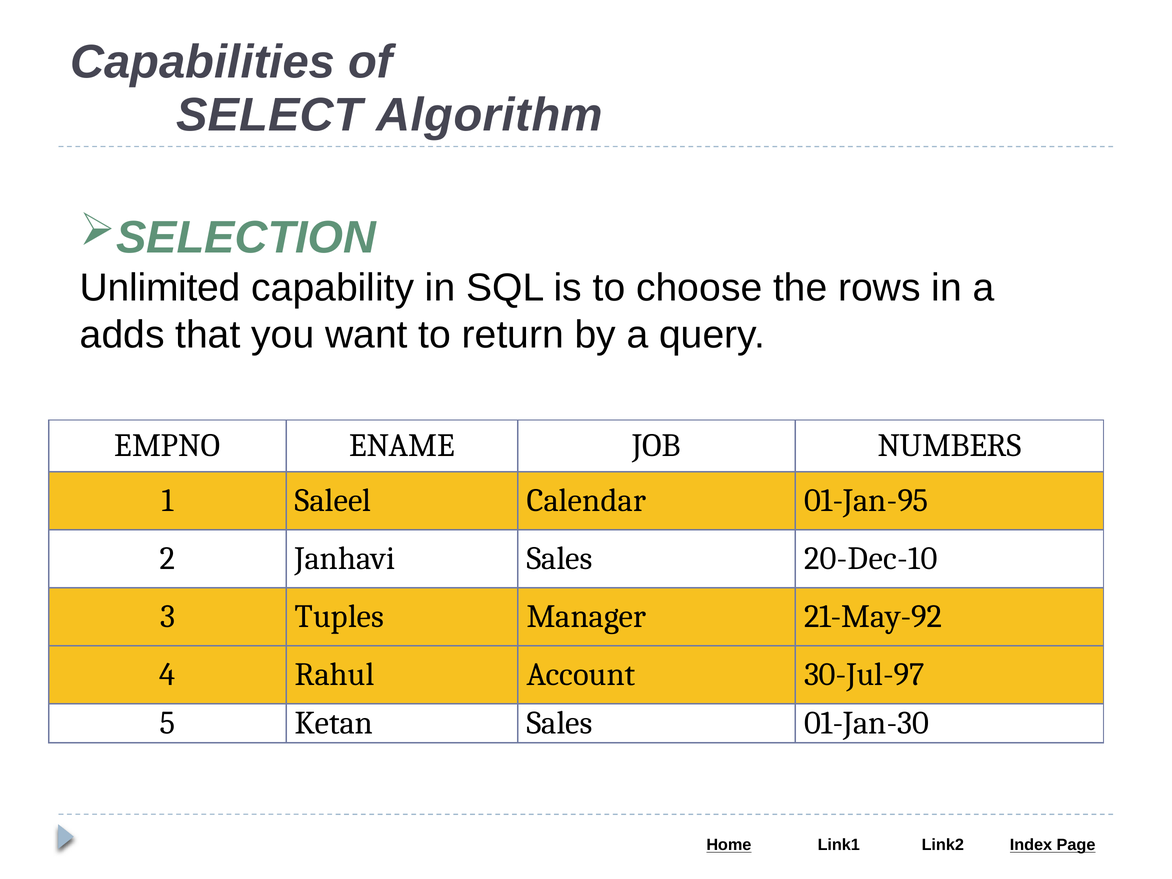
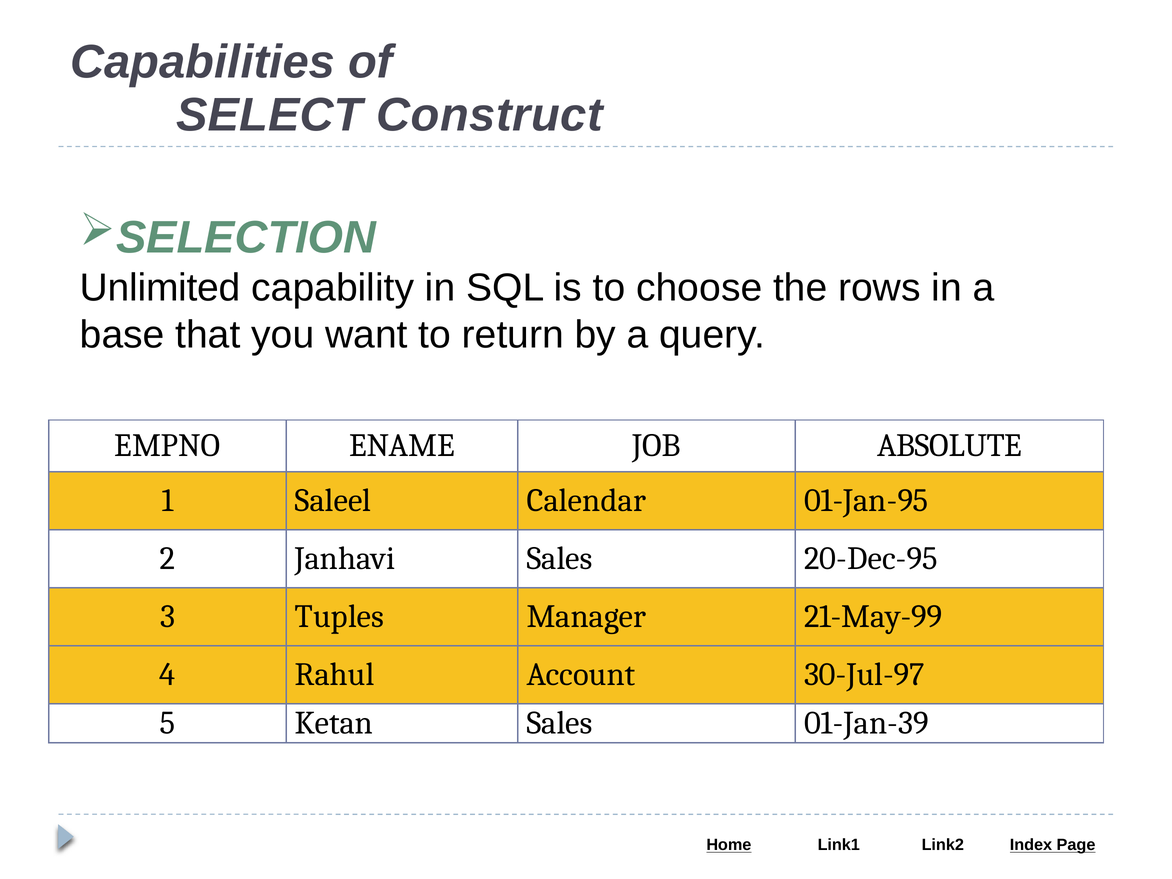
Algorithm: Algorithm -> Construct
adds: adds -> base
NUMBERS: NUMBERS -> ABSOLUTE
20-Dec-10: 20-Dec-10 -> 20-Dec-95
21-May-92: 21-May-92 -> 21-May-99
01-Jan-30: 01-Jan-30 -> 01-Jan-39
